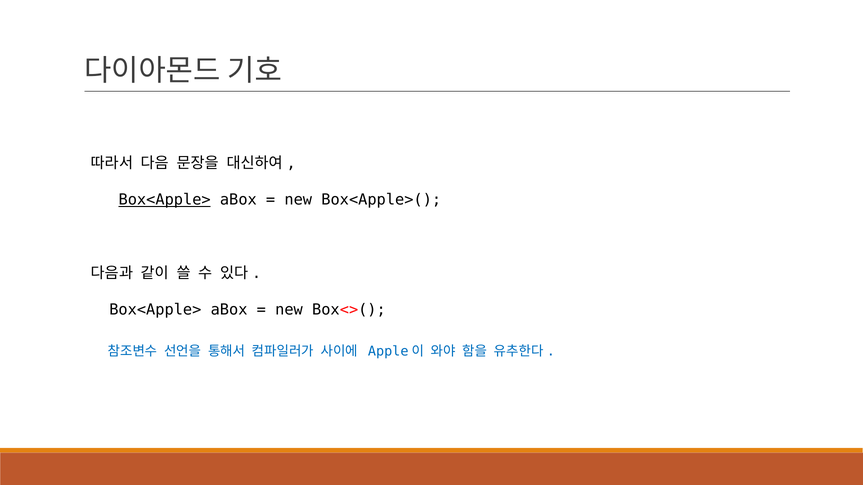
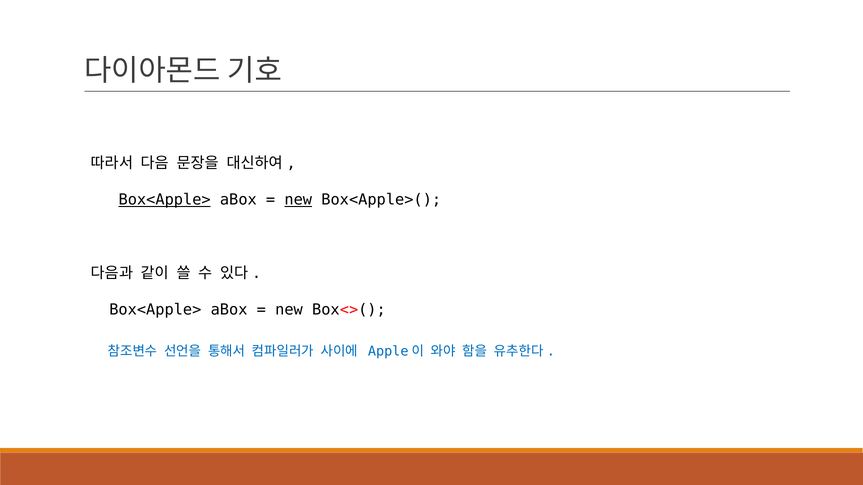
new at (298, 200) underline: none -> present
